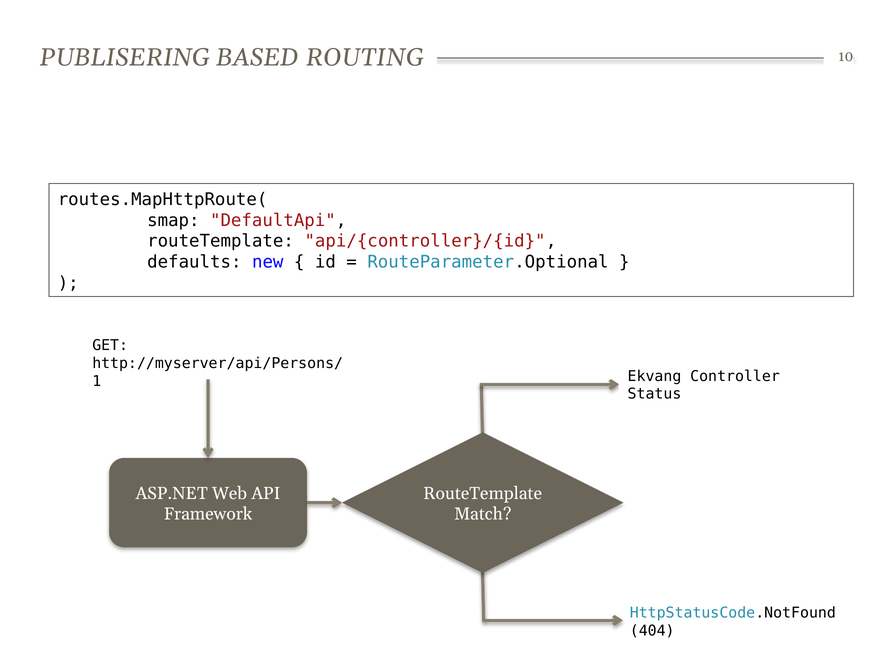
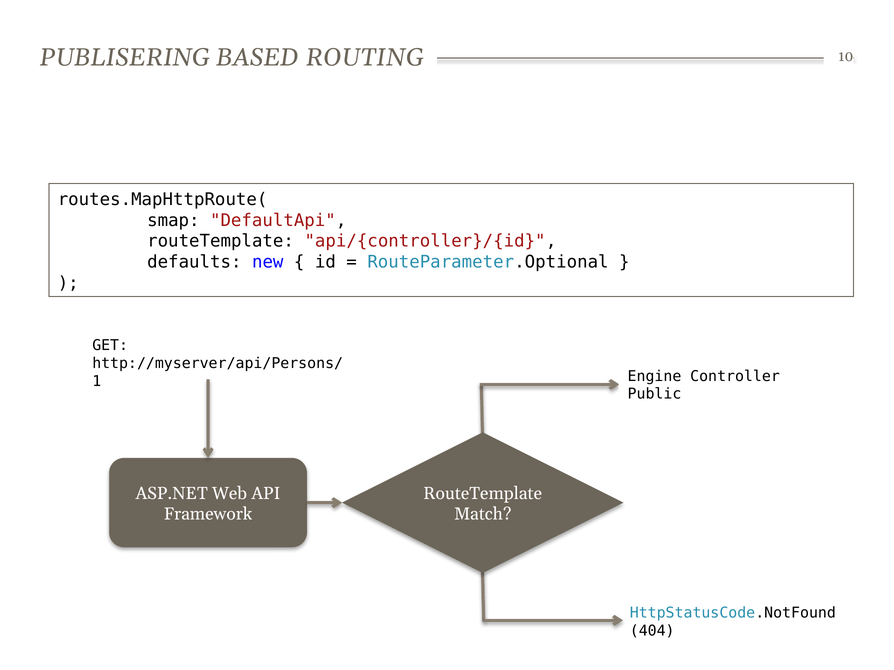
Ekvang: Ekvang -> Engine
Status: Status -> Public
